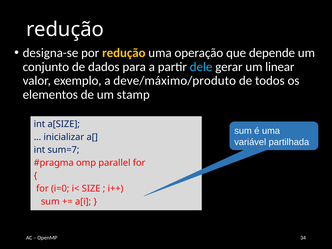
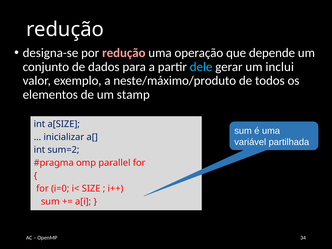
redução at (124, 53) colour: yellow -> pink
linear: linear -> inclui
deve/máximo/produto: deve/máximo/produto -> neste/máximo/produto
sum=7: sum=7 -> sum=2
